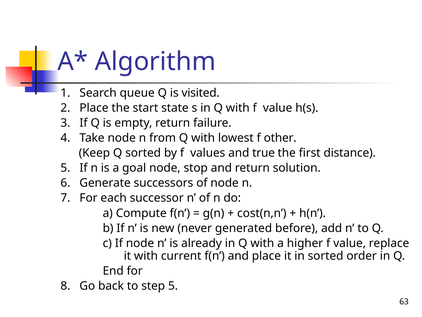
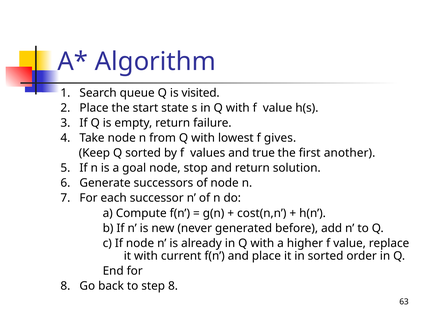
other: other -> gives
distance: distance -> another
step 5: 5 -> 8
